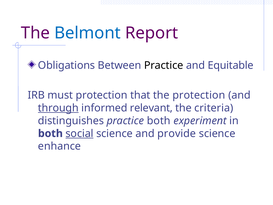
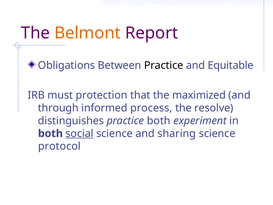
Belmont colour: blue -> orange
the protection: protection -> maximized
through underline: present -> none
relevant: relevant -> process
criteria: criteria -> resolve
provide: provide -> sharing
enhance: enhance -> protocol
